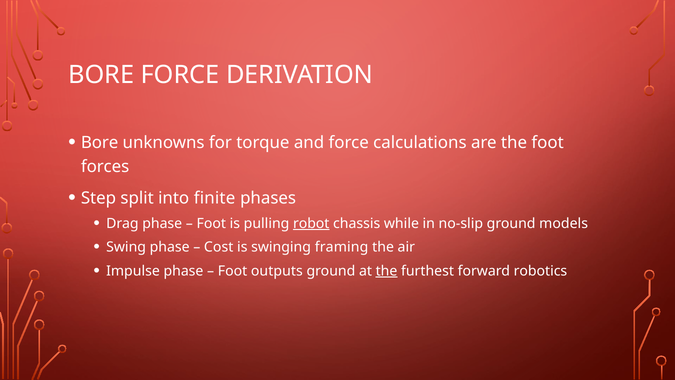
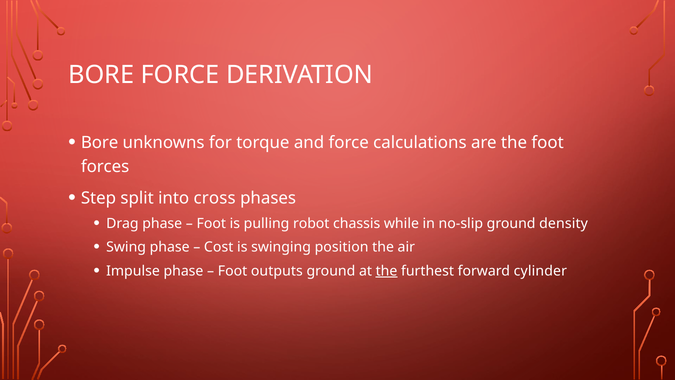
finite: finite -> cross
robot underline: present -> none
models: models -> density
framing: framing -> position
robotics: robotics -> cylinder
